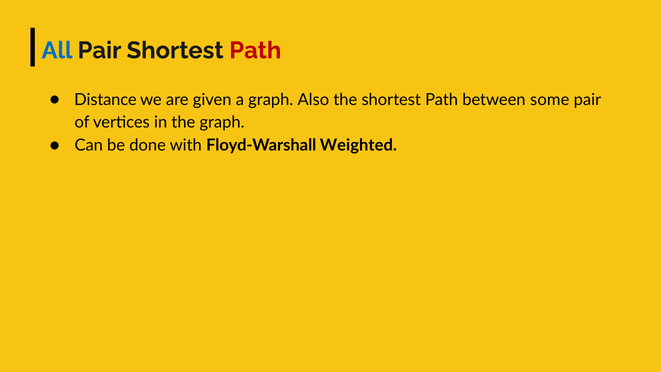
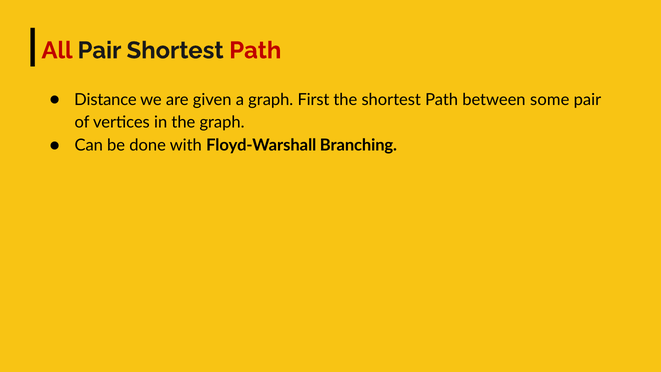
All colour: blue -> red
Also: Also -> First
Weighted: Weighted -> Branching
